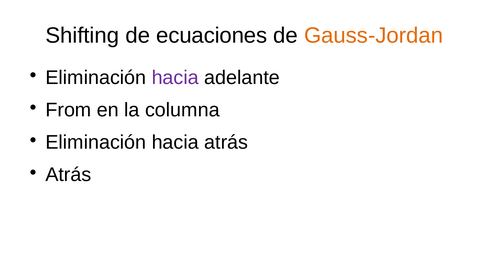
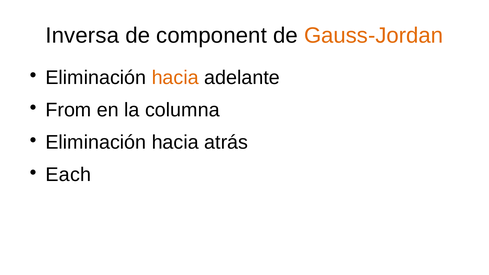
Shifting: Shifting -> Inversa
ecuaciones: ecuaciones -> component
hacia at (175, 78) colour: purple -> orange
Atrás at (68, 175): Atrás -> Each
